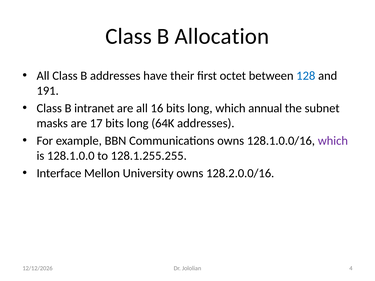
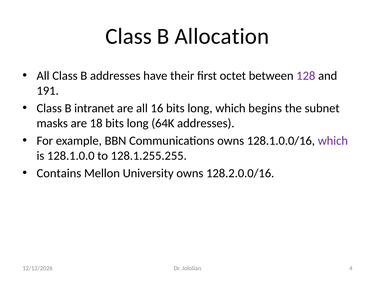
128 colour: blue -> purple
annual: annual -> begins
17: 17 -> 18
Interface: Interface -> Contains
